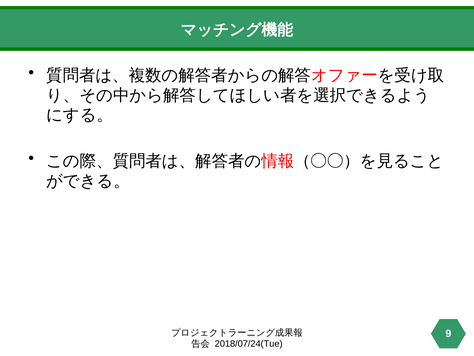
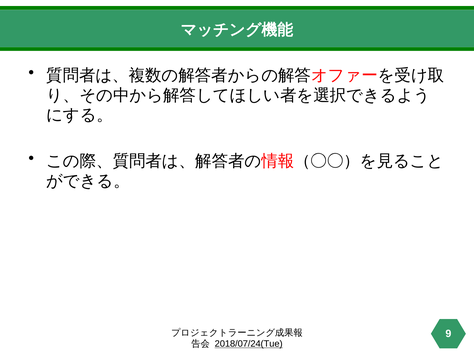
2018/07/24(Tue underline: none -> present
